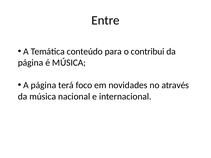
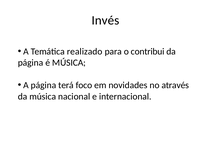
Entre: Entre -> Invés
conteúdo: conteúdo -> realizado
